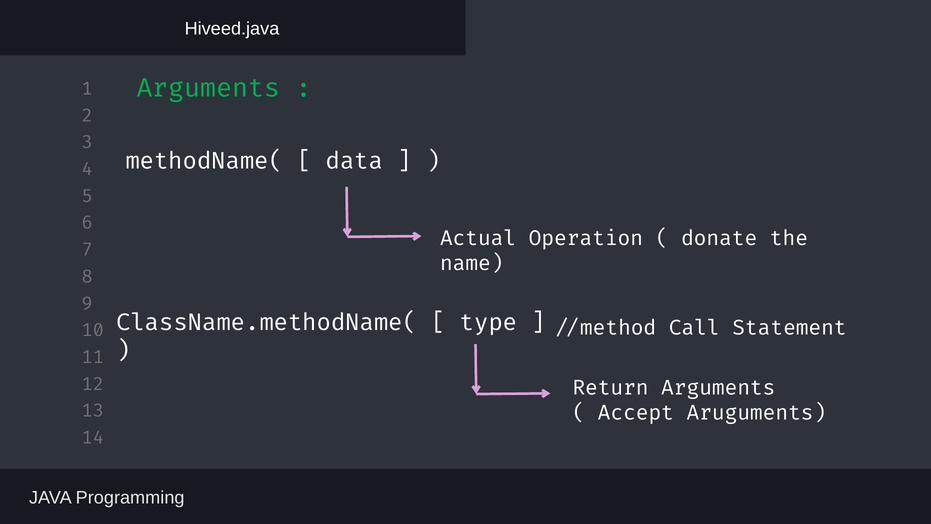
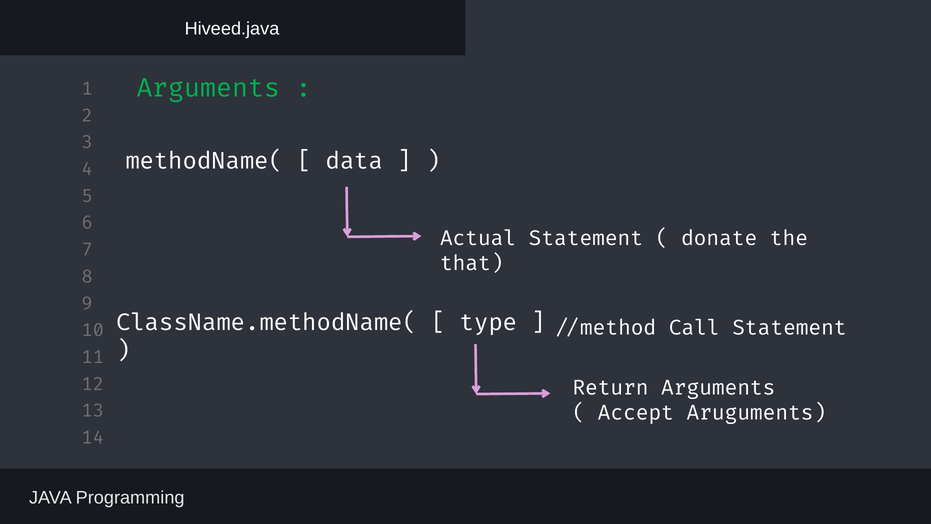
Actual Operation: Operation -> Statement
name: name -> that
